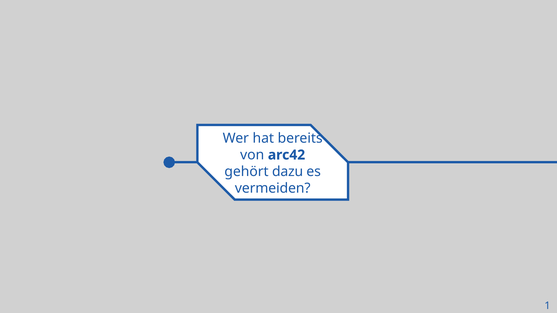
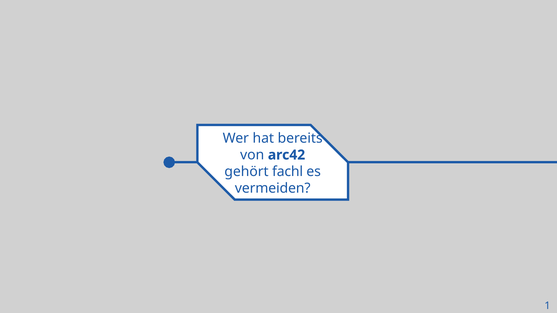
dazu: dazu -> fachl
